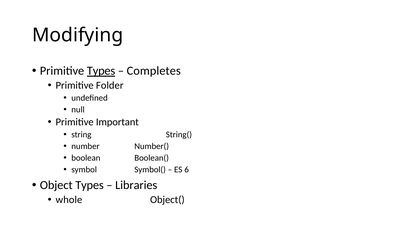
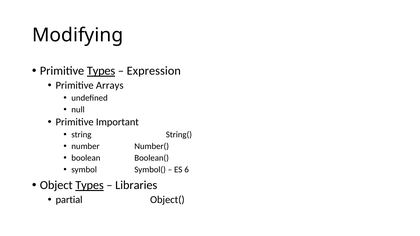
Completes: Completes -> Expression
Folder: Folder -> Arrays
Types at (90, 185) underline: none -> present
whole: whole -> partial
